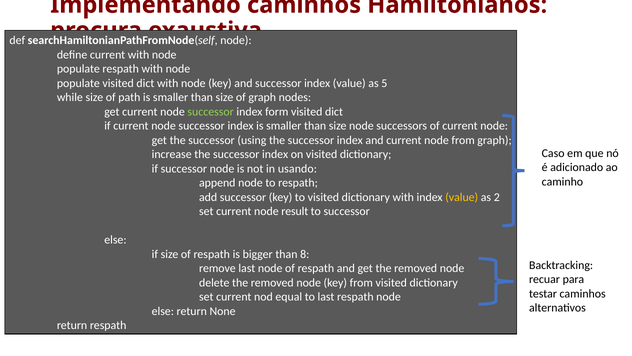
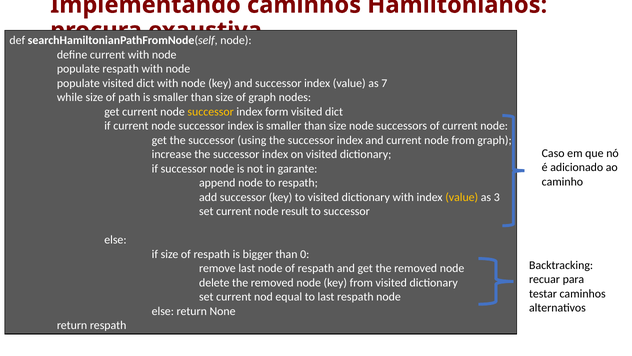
5: 5 -> 7
successor at (211, 112) colour: light green -> yellow
usando: usando -> garante
2: 2 -> 3
8: 8 -> 0
